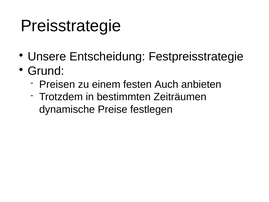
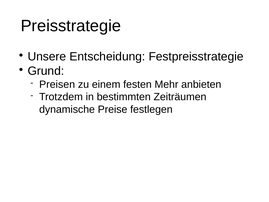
Auch: Auch -> Mehr
